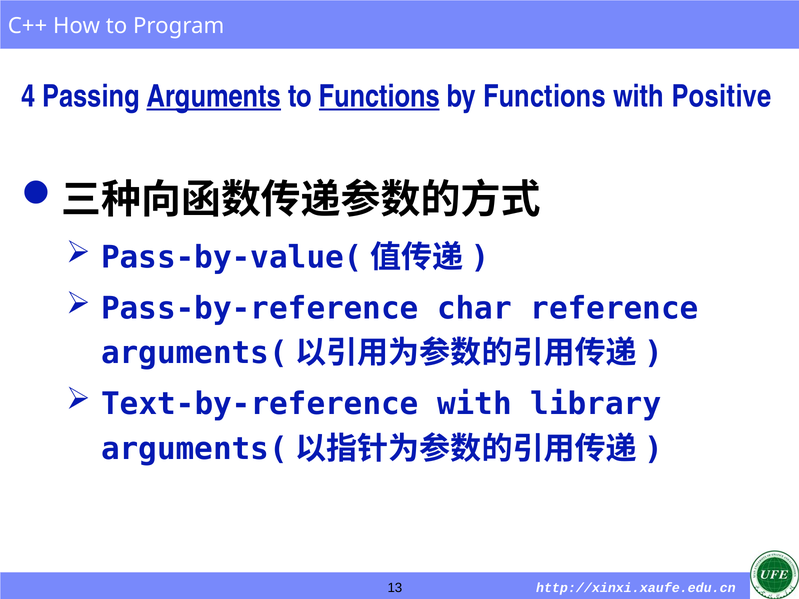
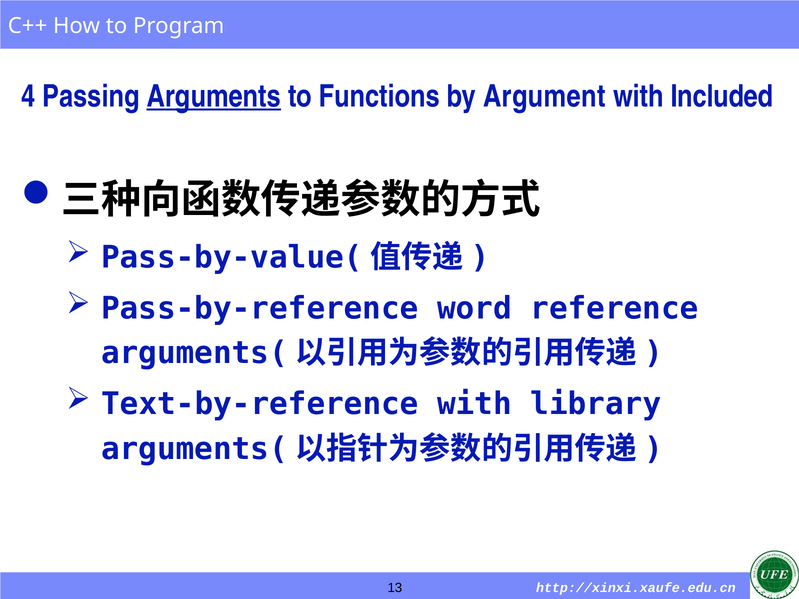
Functions at (379, 96) underline: present -> none
by Functions: Functions -> Argument
Positive: Positive -> Included
char: char -> word
